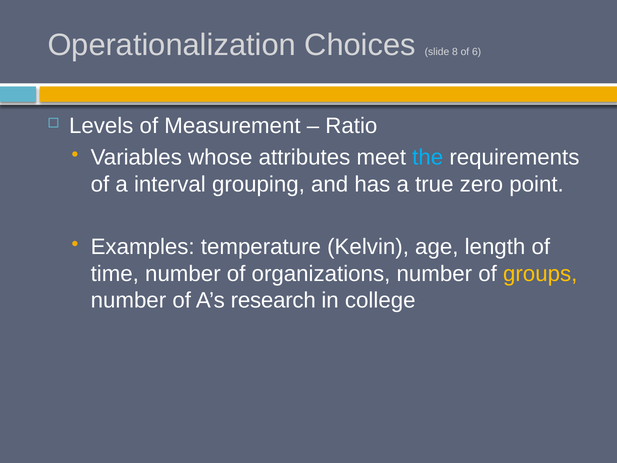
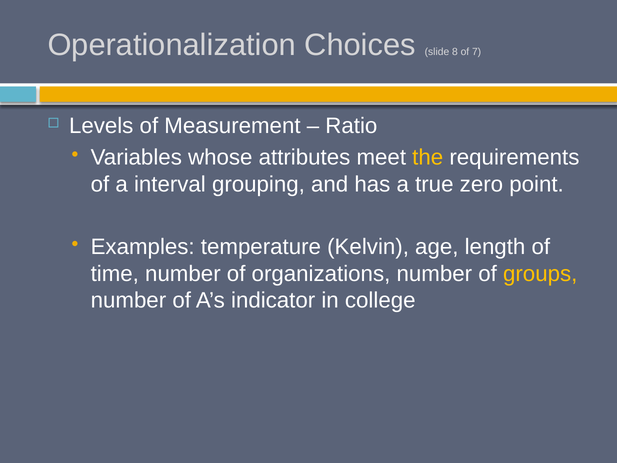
6: 6 -> 7
the colour: light blue -> yellow
research: research -> indicator
